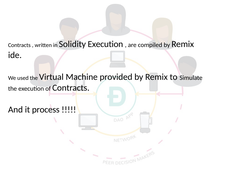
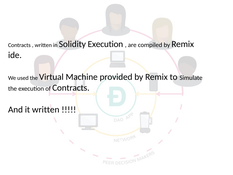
it process: process -> written
